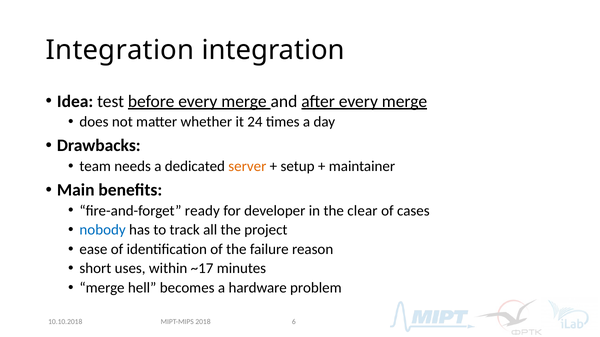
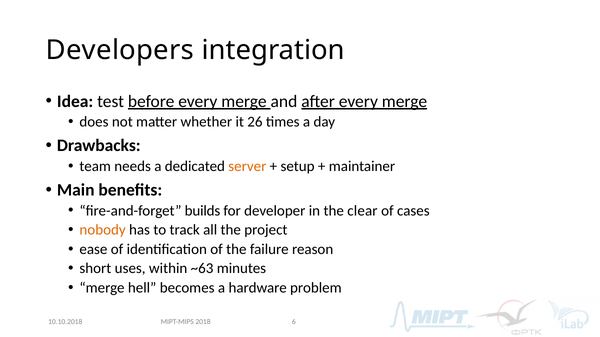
Integration at (120, 50): Integration -> Developers
24: 24 -> 26
ready: ready -> builds
nobody colour: blue -> orange
~17: ~17 -> ~63
